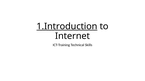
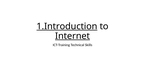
Internet underline: none -> present
